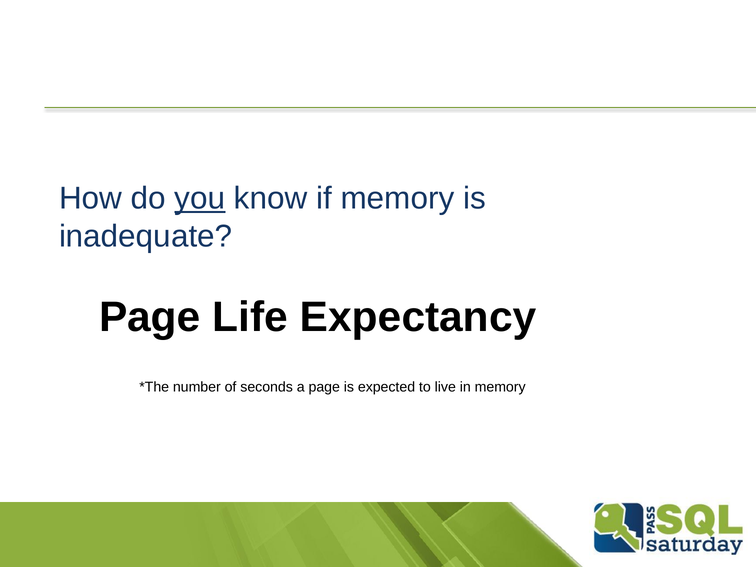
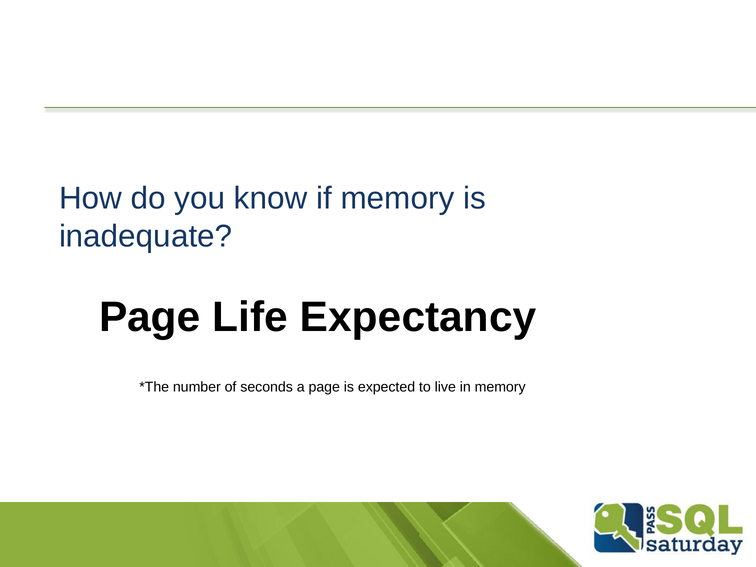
you underline: present -> none
